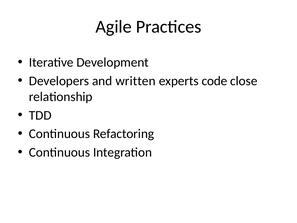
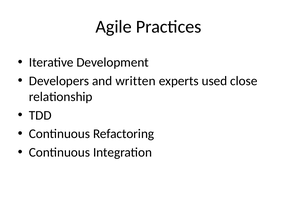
code: code -> used
